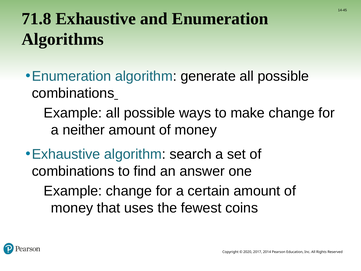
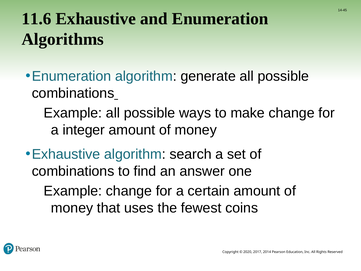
71.8: 71.8 -> 11.6
neither: neither -> integer
